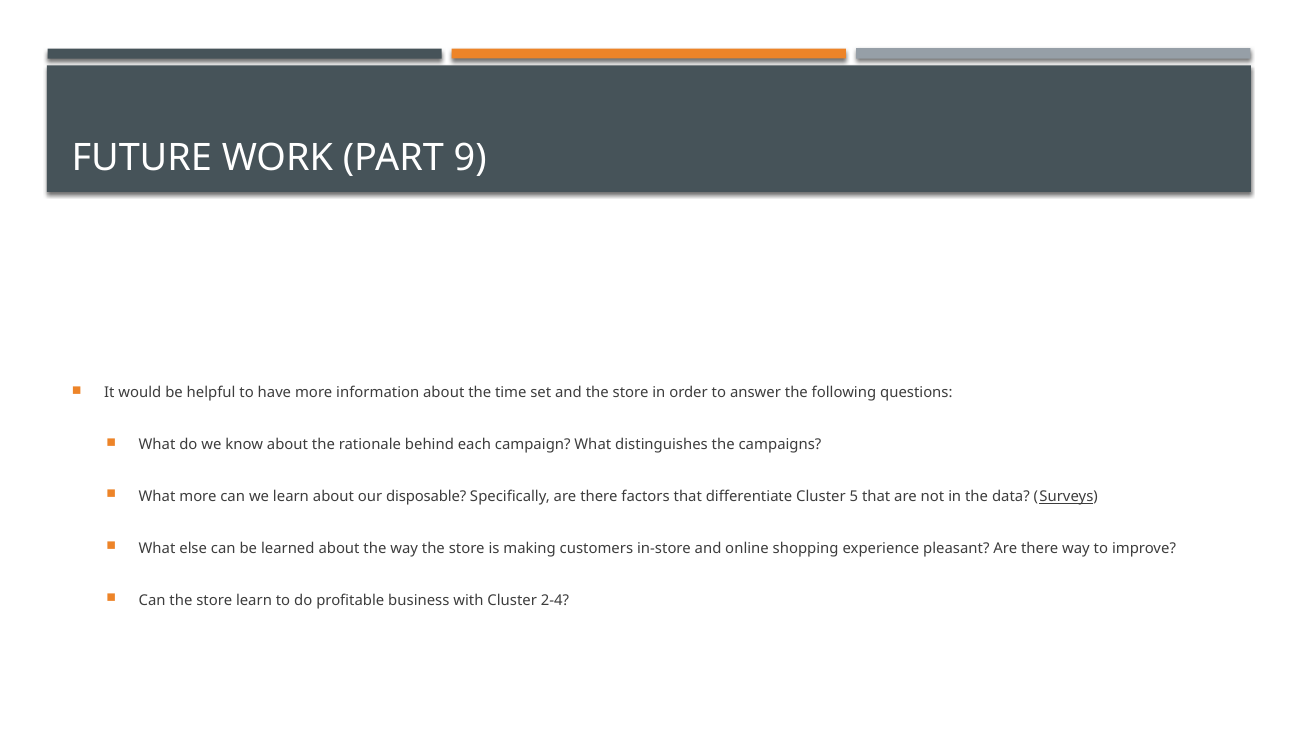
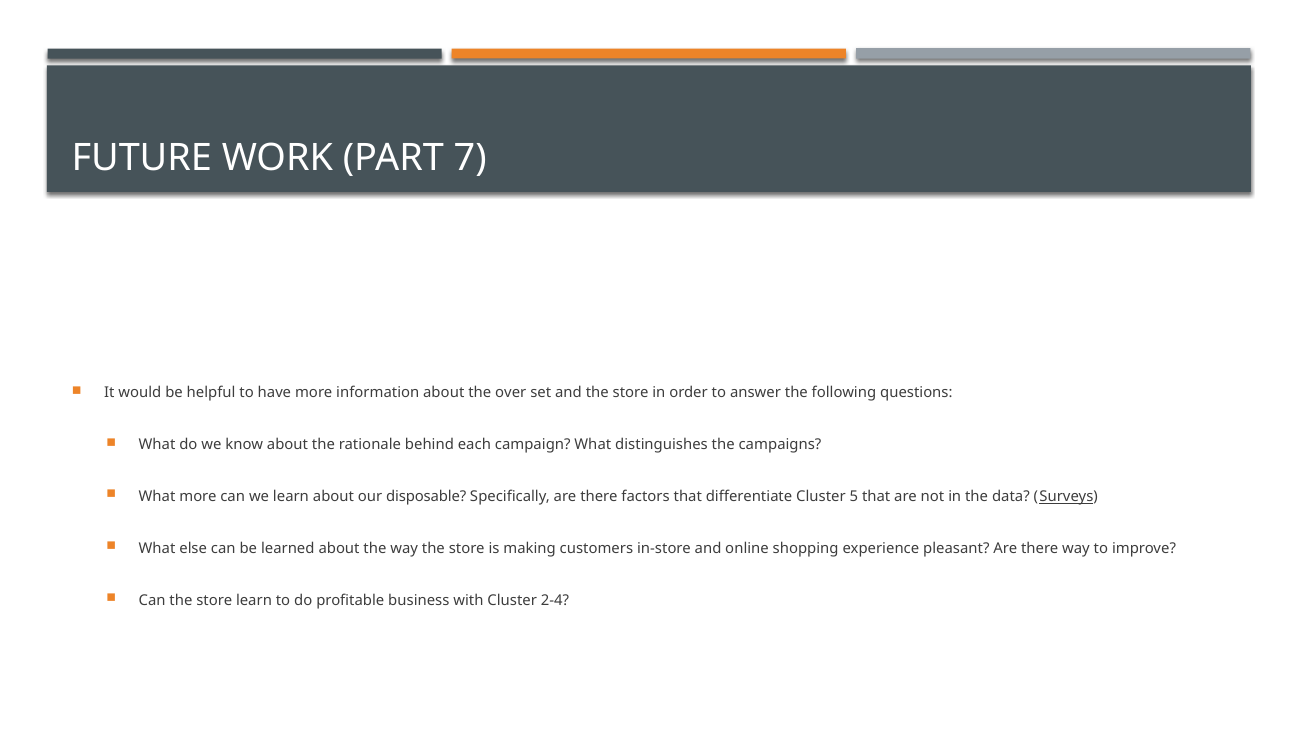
9: 9 -> 7
time: time -> over
